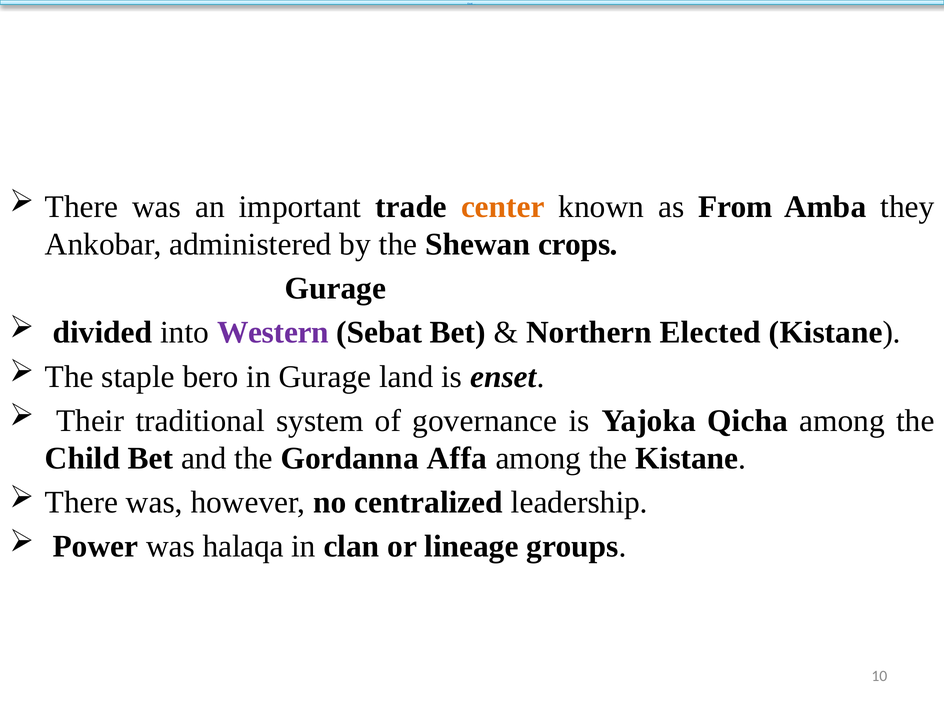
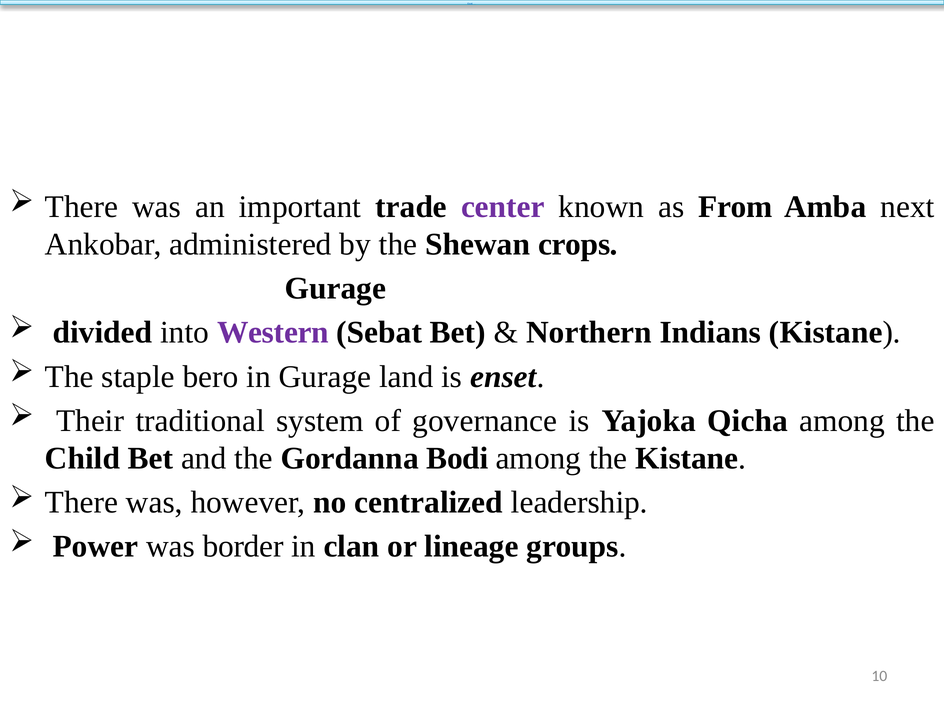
center colour: orange -> purple
they: they -> next
Elected: Elected -> Indians
Affa: Affa -> Bodi
halaqa: halaqa -> border
